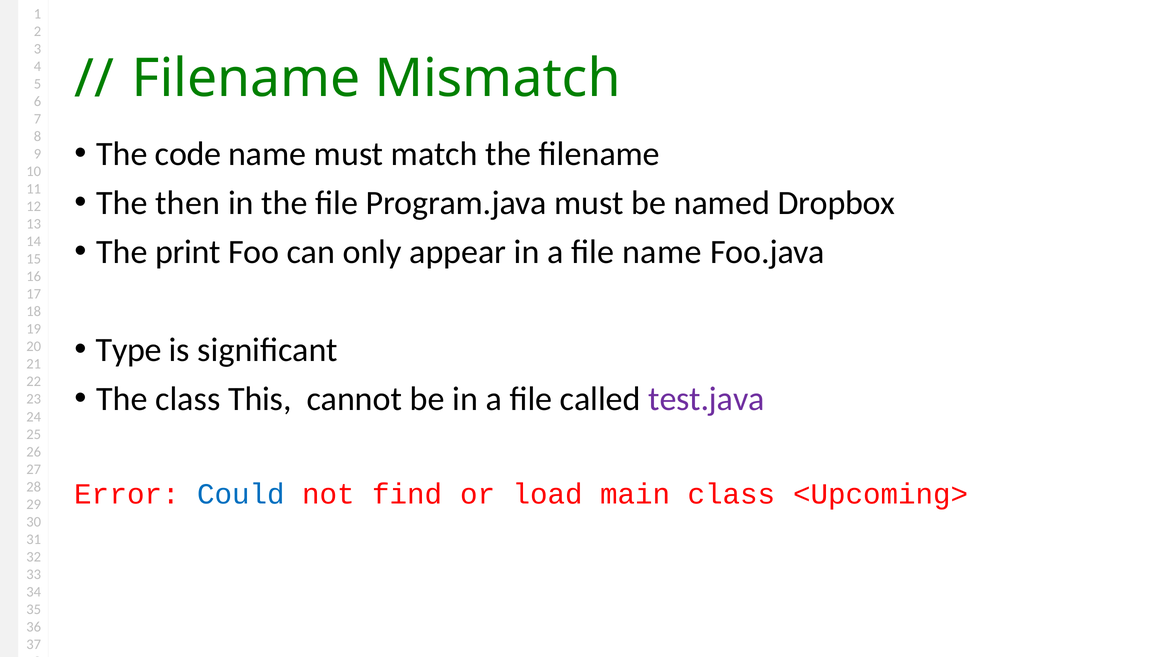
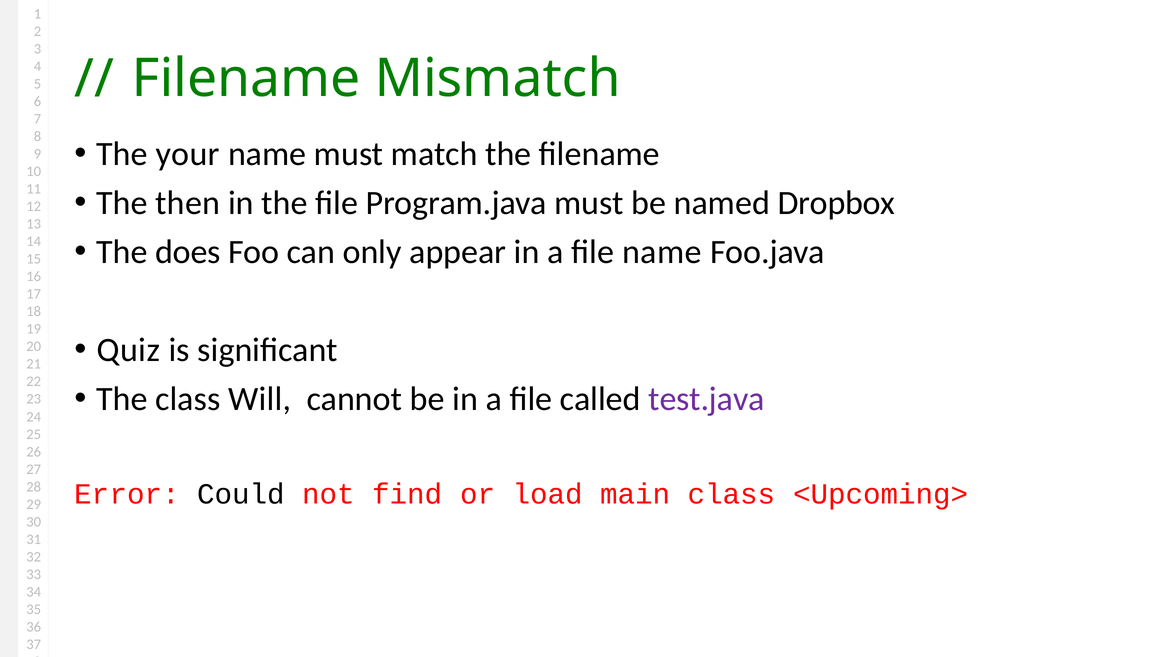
code: code -> your
print: print -> does
Type: Type -> Quiz
This: This -> Will
Could colour: blue -> black
